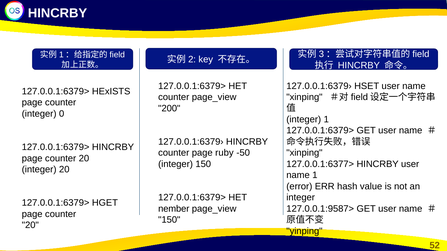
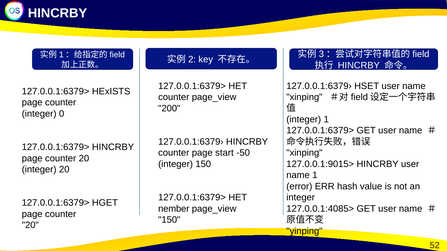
ruby: ruby -> start
127.0.0.1:6377>: 127.0.0.1:6377> -> 127.0.0.1:9015>
127.0.0.1:9587>: 127.0.0.1:9587> -> 127.0.0.1:4085>
